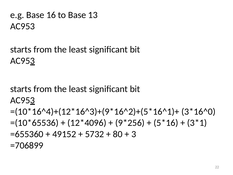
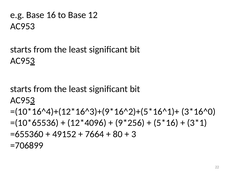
13: 13 -> 12
5732: 5732 -> 7664
